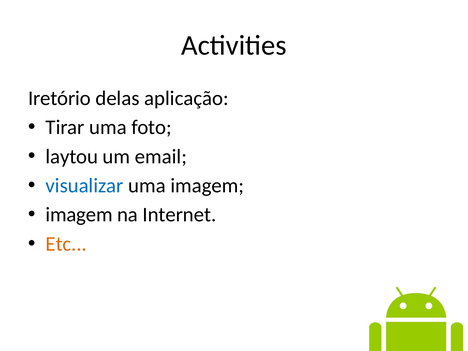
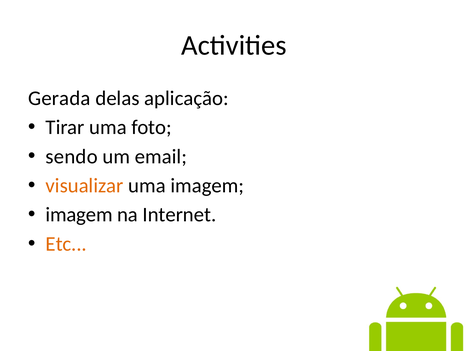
Iretório: Iretório -> Gerada
laytou: laytou -> sendo
visualizar colour: blue -> orange
